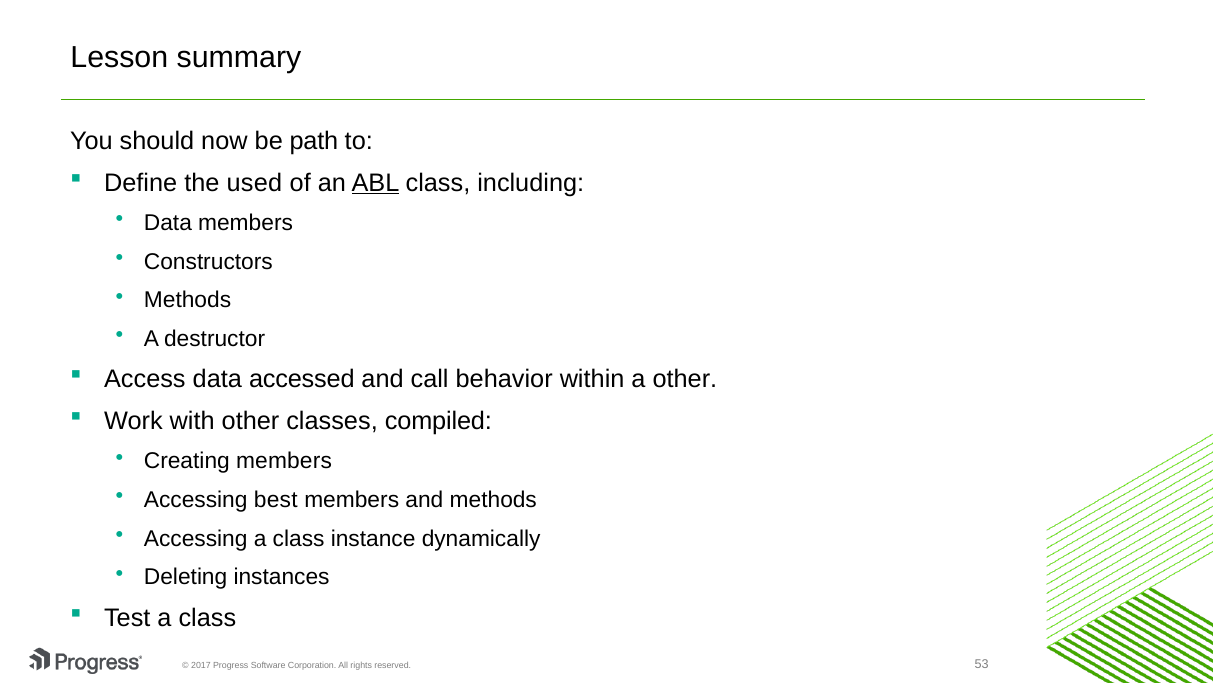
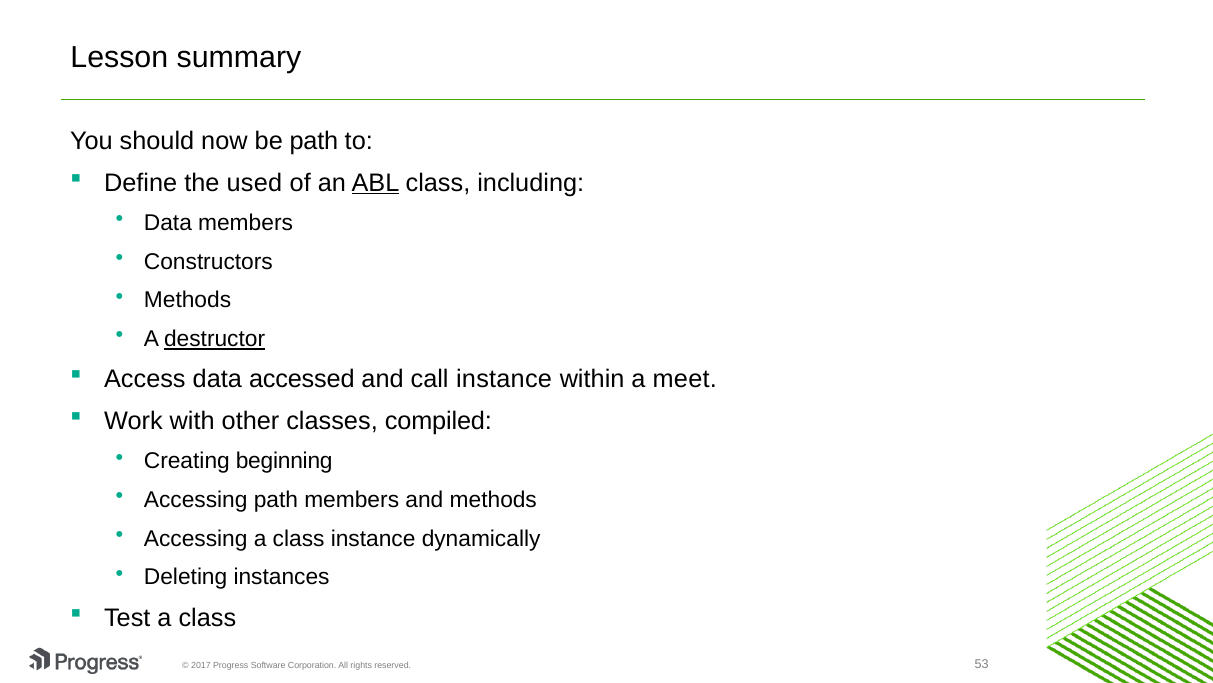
destructor underline: none -> present
call behavior: behavior -> instance
a other: other -> meet
Creating members: members -> beginning
Accessing best: best -> path
